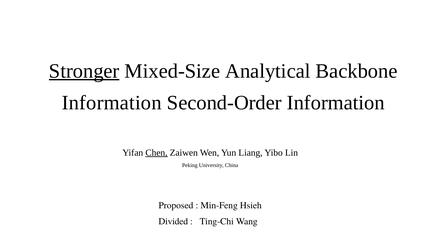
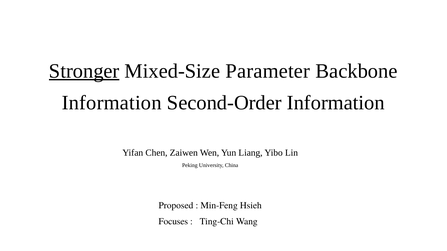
Analytical: Analytical -> Parameter
Chen underline: present -> none
Divided: Divided -> Focuses
